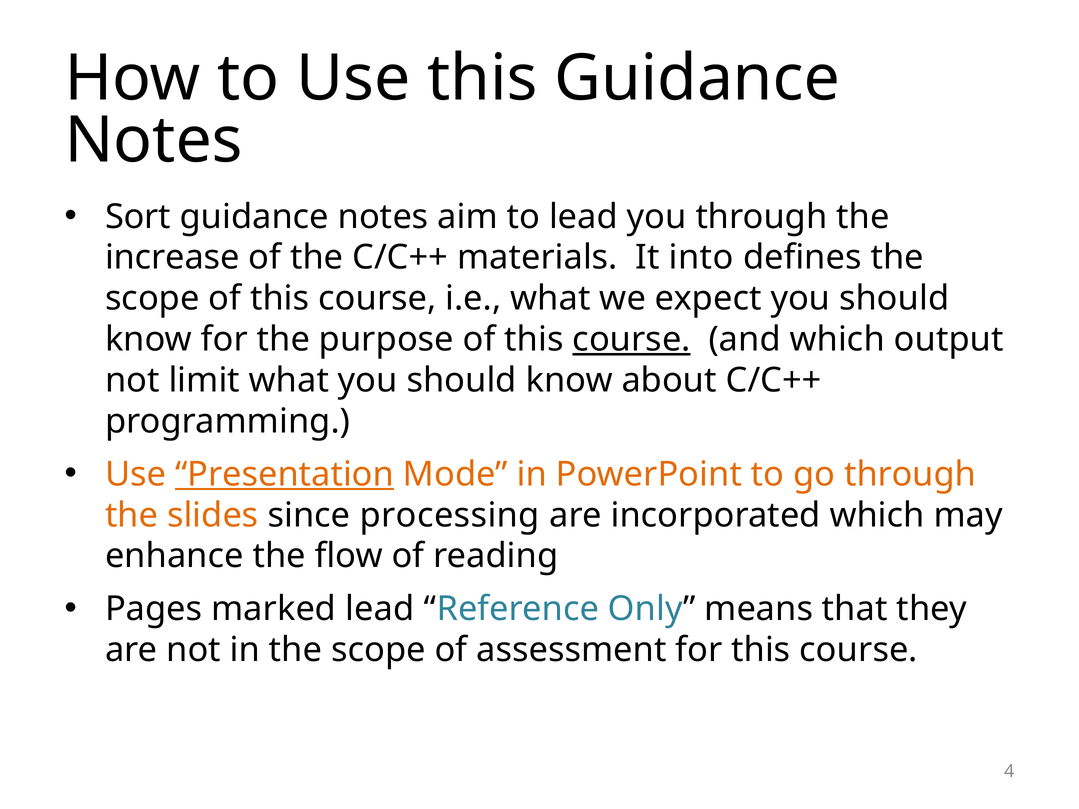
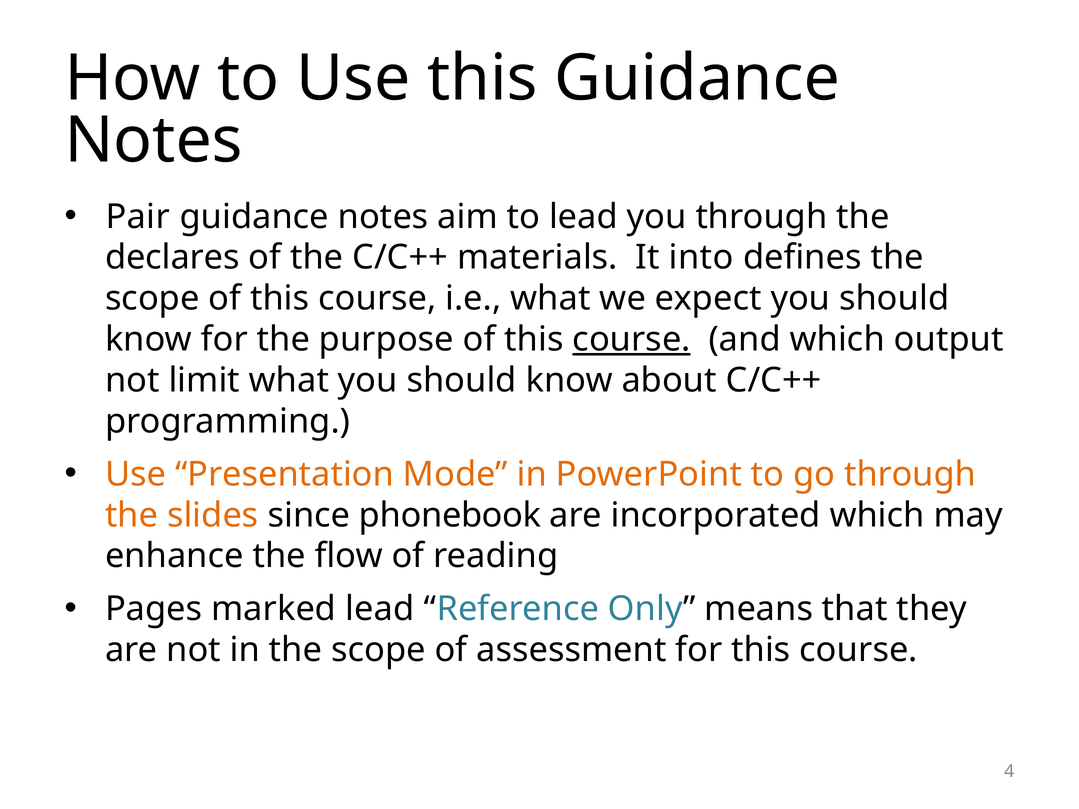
Sort: Sort -> Pair
increase: increase -> declares
Presentation underline: present -> none
processing: processing -> phonebook
